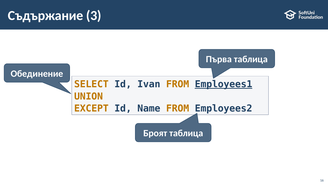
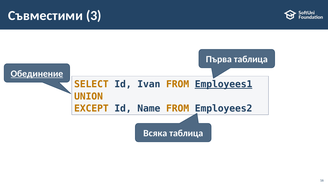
Съдържание: Съдържание -> Съвместими
Обединение underline: none -> present
Броят: Броят -> Всяка
